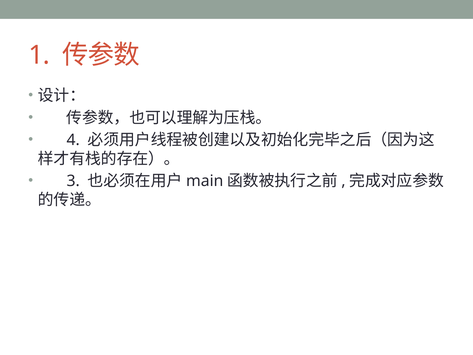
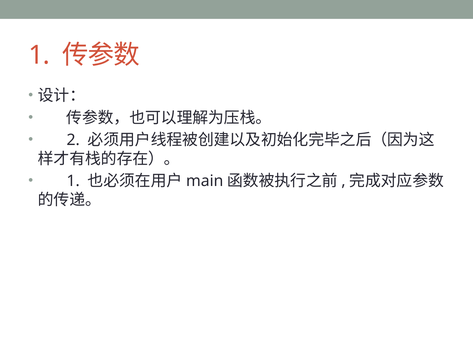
4: 4 -> 2
3 at (73, 181): 3 -> 1
